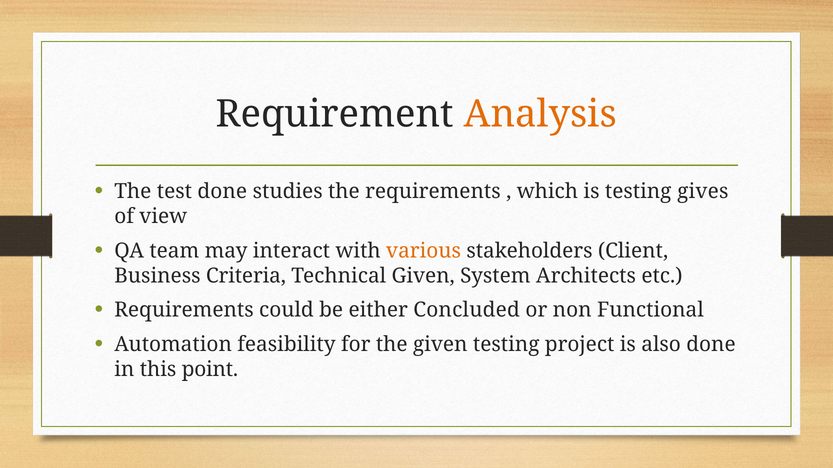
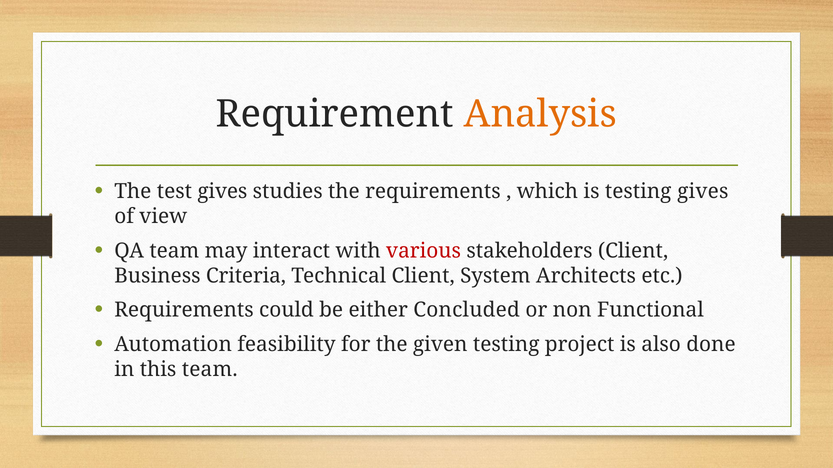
test done: done -> gives
various colour: orange -> red
Technical Given: Given -> Client
this point: point -> team
